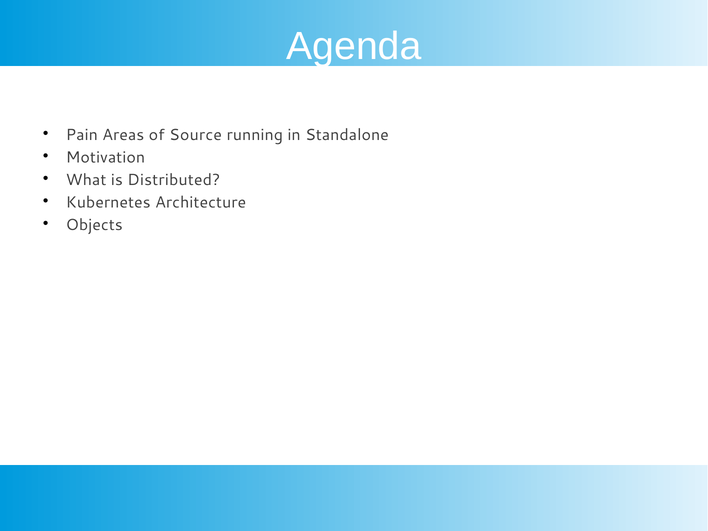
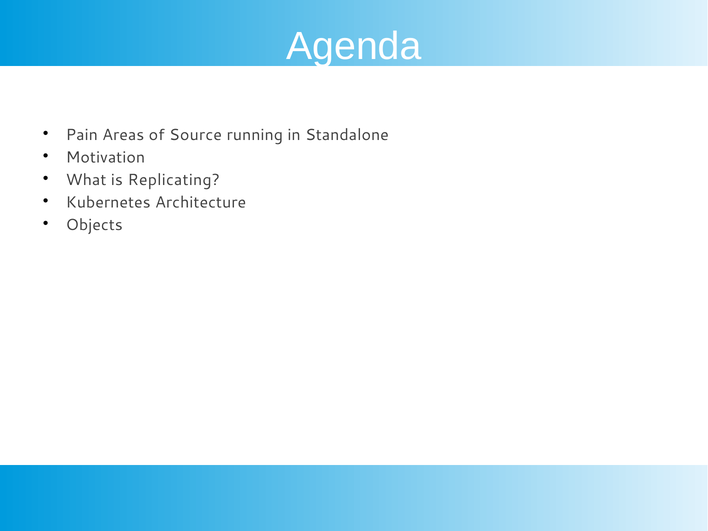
Distributed: Distributed -> Replicating
